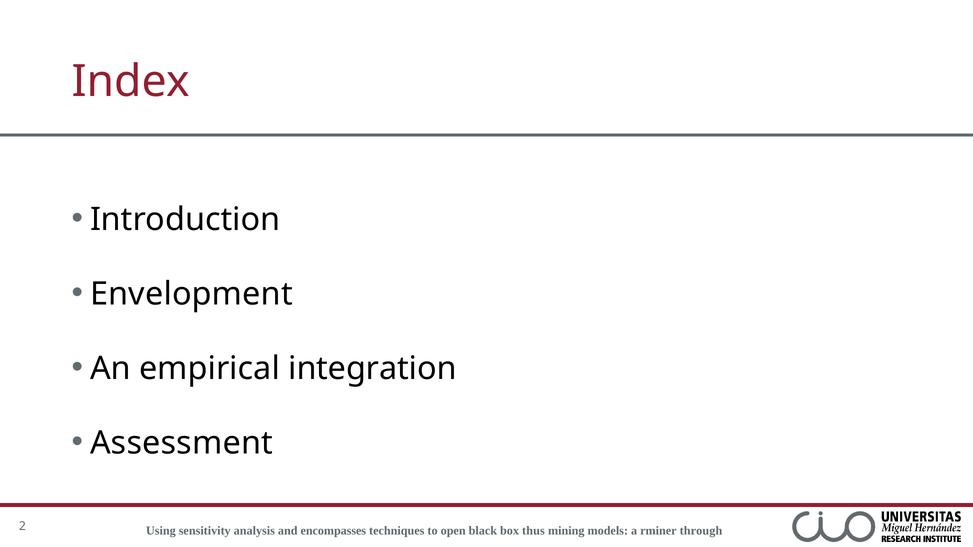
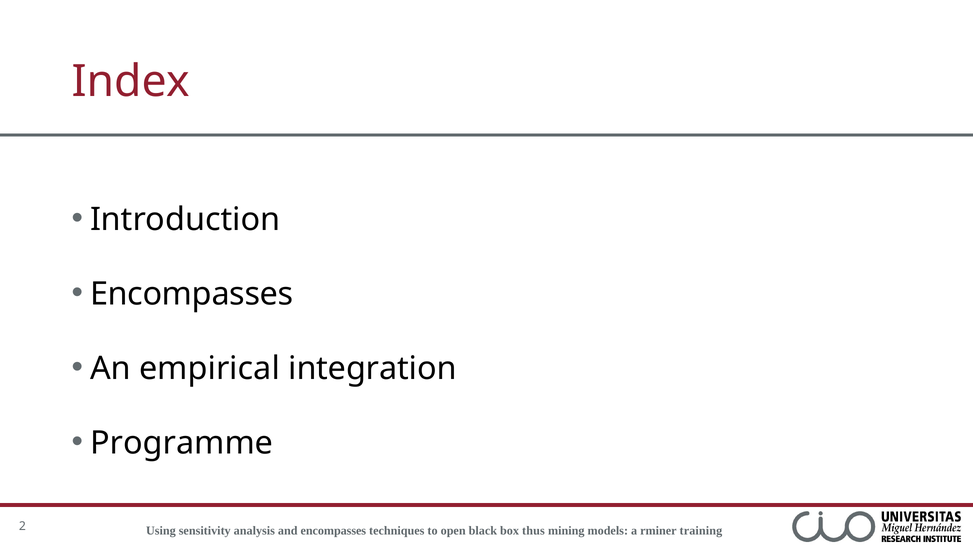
Envelopment at (191, 294): Envelopment -> Encompasses
Assessment: Assessment -> Programme
through: through -> training
